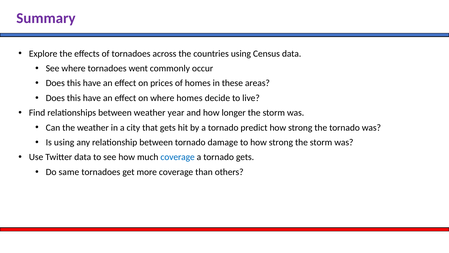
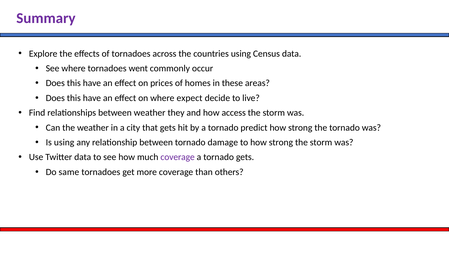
where homes: homes -> expect
year: year -> they
longer: longer -> access
coverage at (178, 157) colour: blue -> purple
